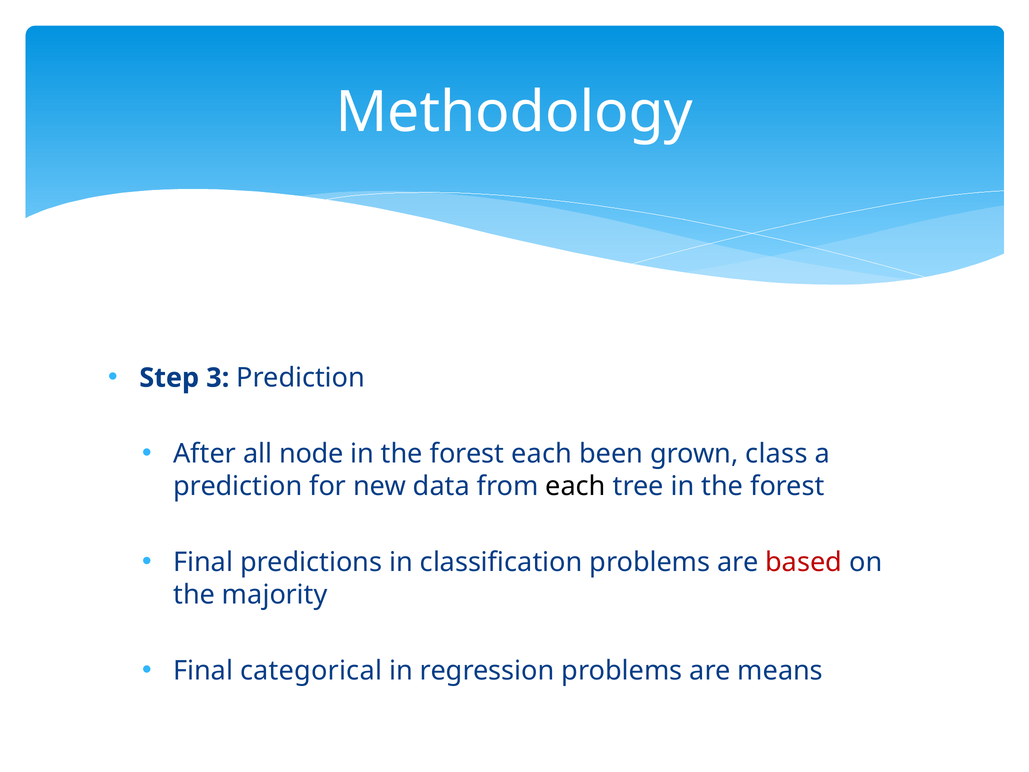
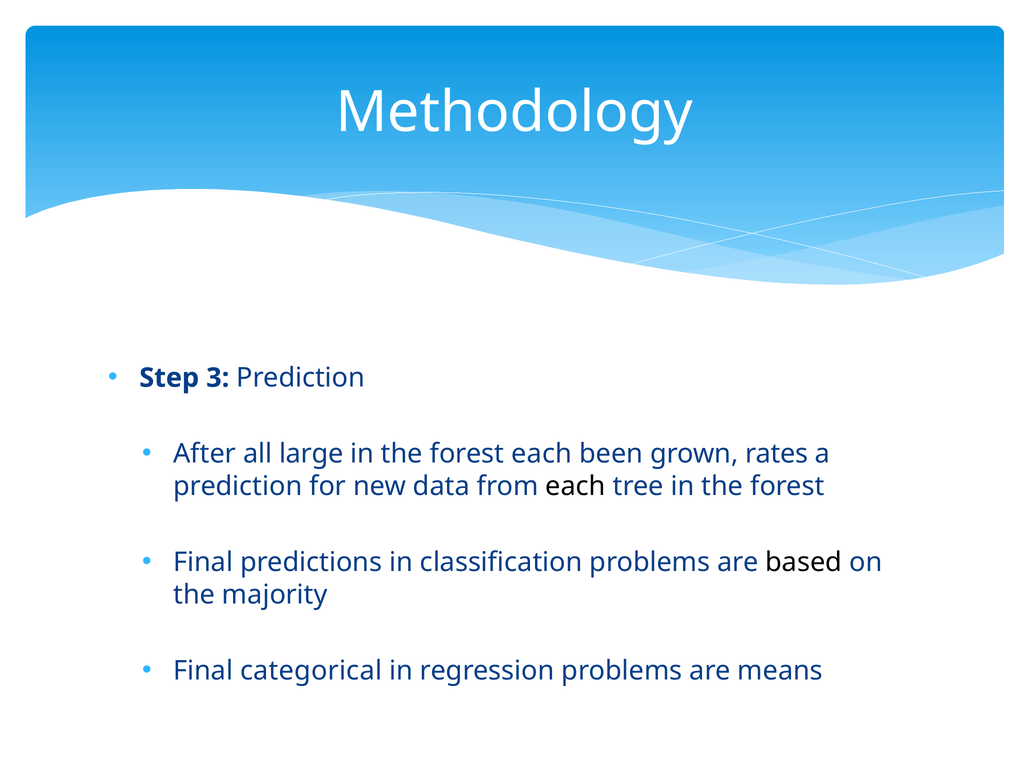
node: node -> large
class: class -> rates
based colour: red -> black
